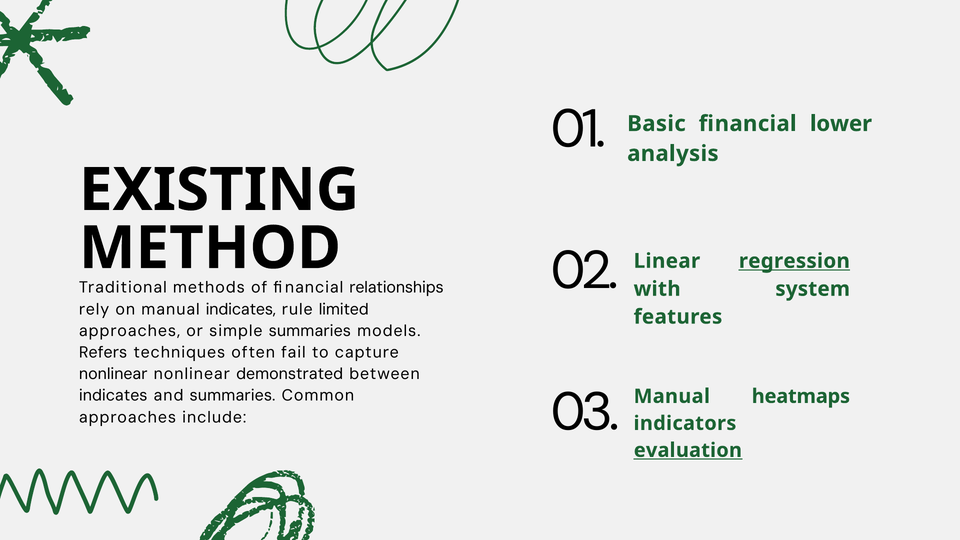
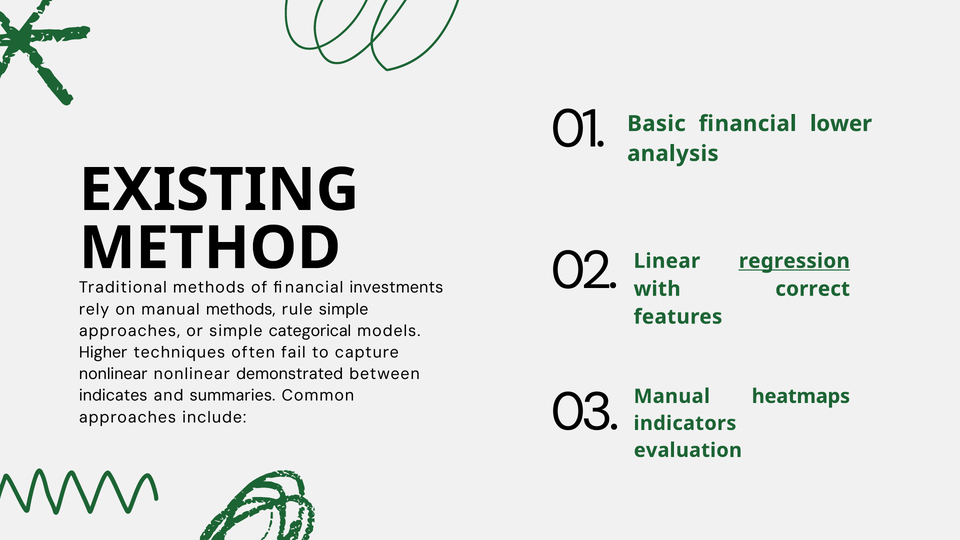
relationships: relationships -> investments
system: system -> correct
manual indicates: indicates -> methods
rule limited: limited -> simple
simple summaries: summaries -> categorical
Refers: Refers -> Higher
evaluation underline: present -> none
